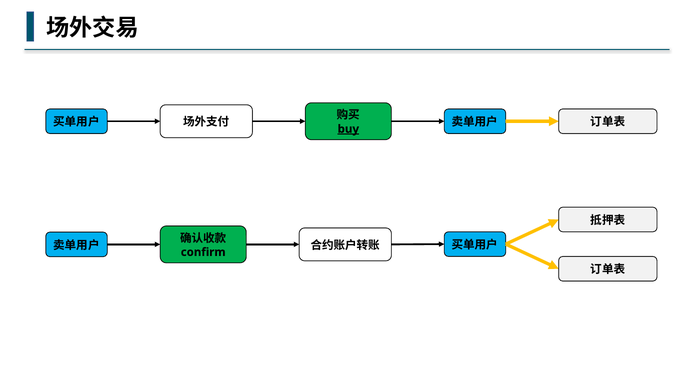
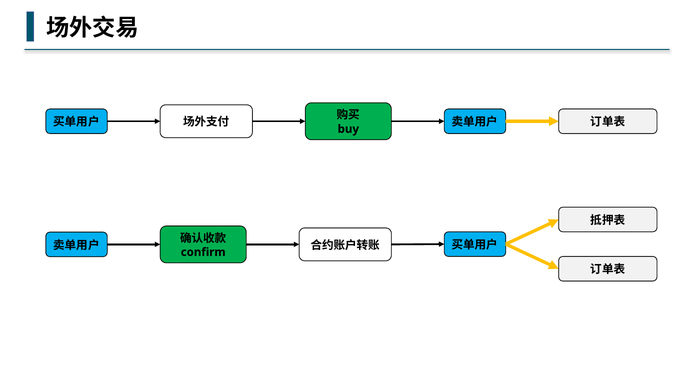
buy underline: present -> none
